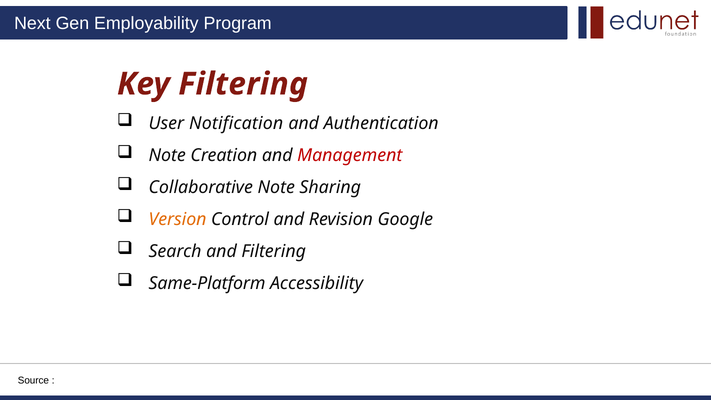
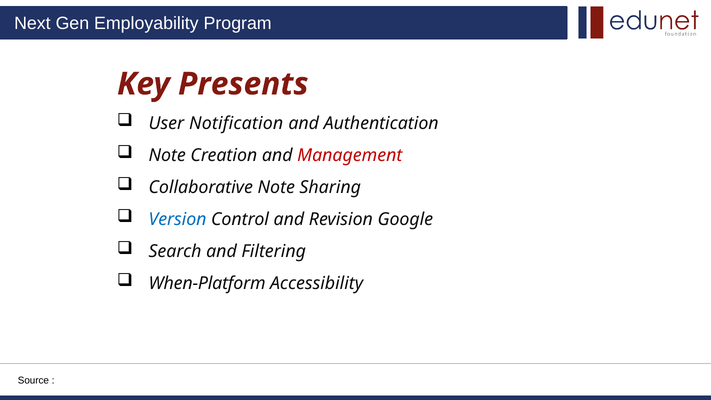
Key Filtering: Filtering -> Presents
Version colour: orange -> blue
Same-Platform: Same-Platform -> When-Platform
